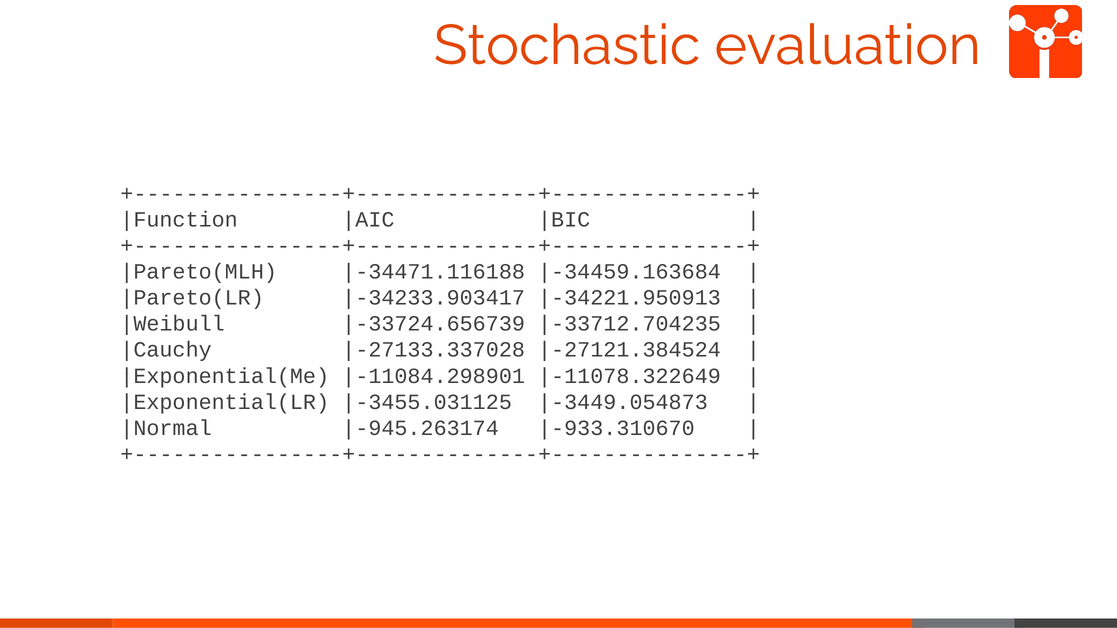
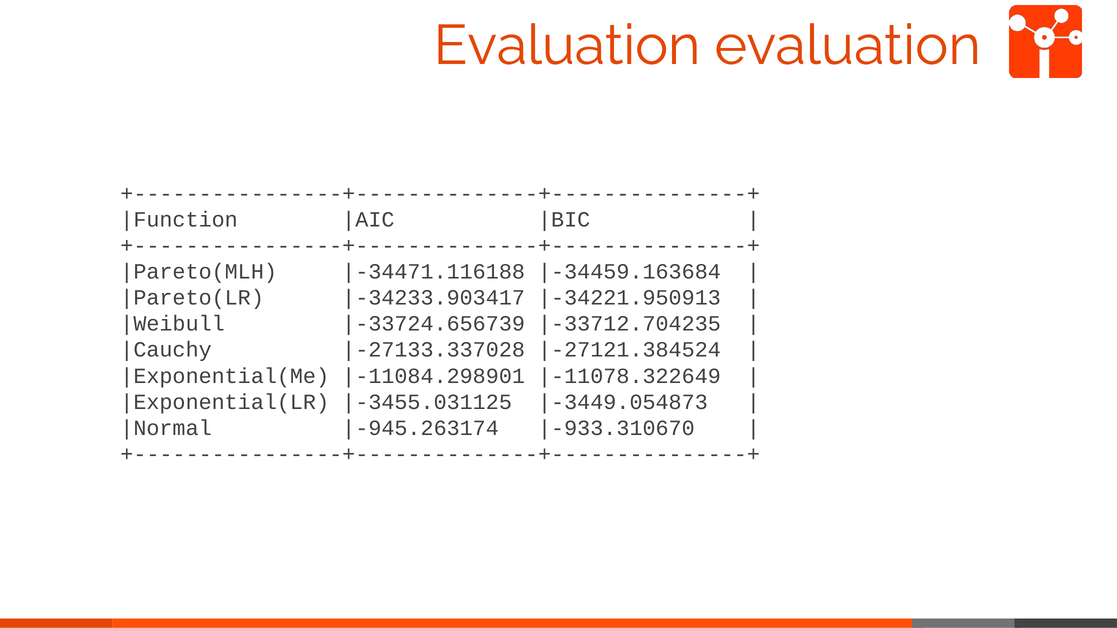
Stochastic at (567, 46): Stochastic -> Evaluation
